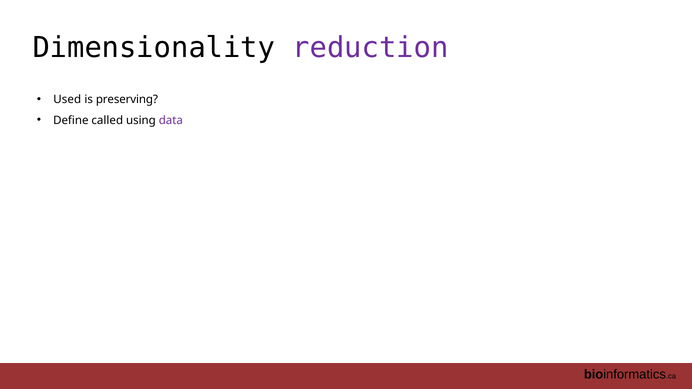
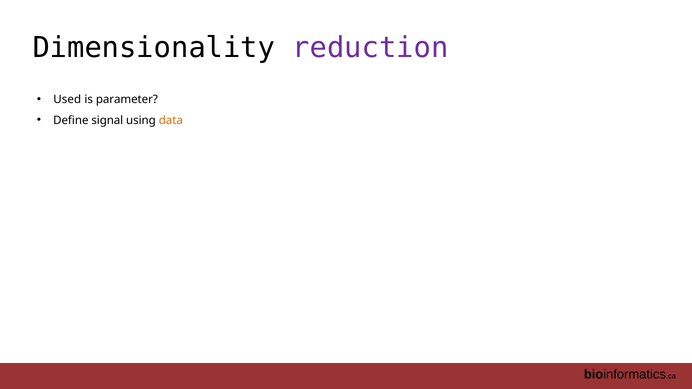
preserving: preserving -> parameter
called: called -> signal
data colour: purple -> orange
